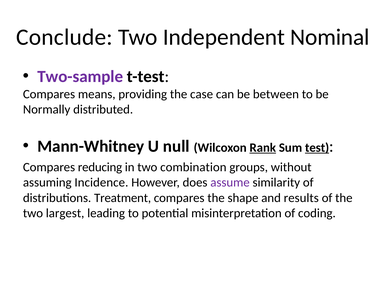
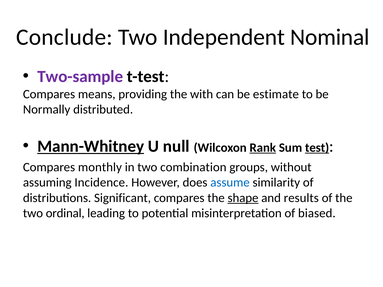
case: case -> with
between: between -> estimate
Mann-Whitney underline: none -> present
reducing: reducing -> monthly
assume colour: purple -> blue
Treatment: Treatment -> Significant
shape underline: none -> present
largest: largest -> ordinal
coding: coding -> biased
